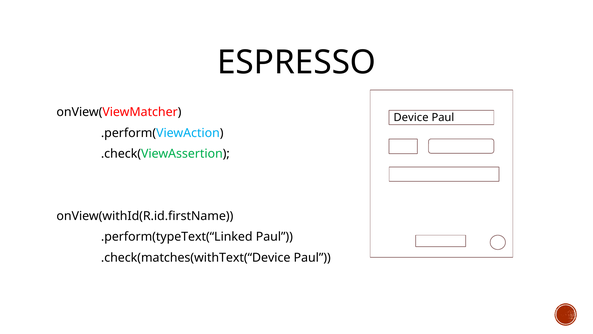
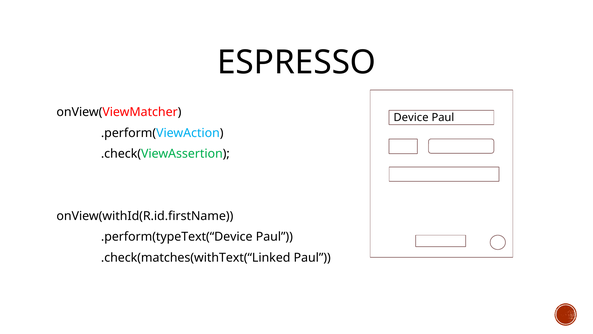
.perform(typeText(“Linked: .perform(typeText(“Linked -> .perform(typeText(“Device
.check(matches(withText(“Device: .check(matches(withText(“Device -> .check(matches(withText(“Linked
